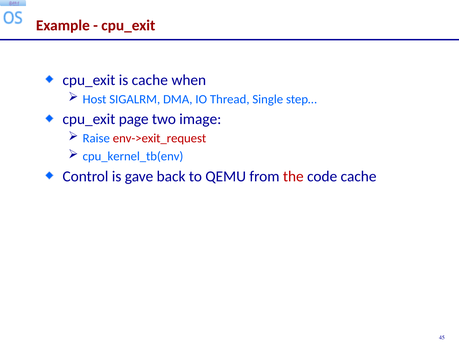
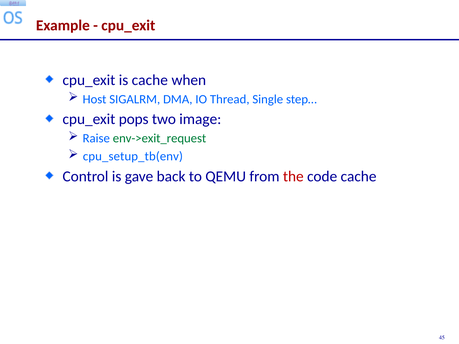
page: page -> pops
env->exit_request colour: red -> green
cpu_kernel_tb(env: cpu_kernel_tb(env -> cpu_setup_tb(env
